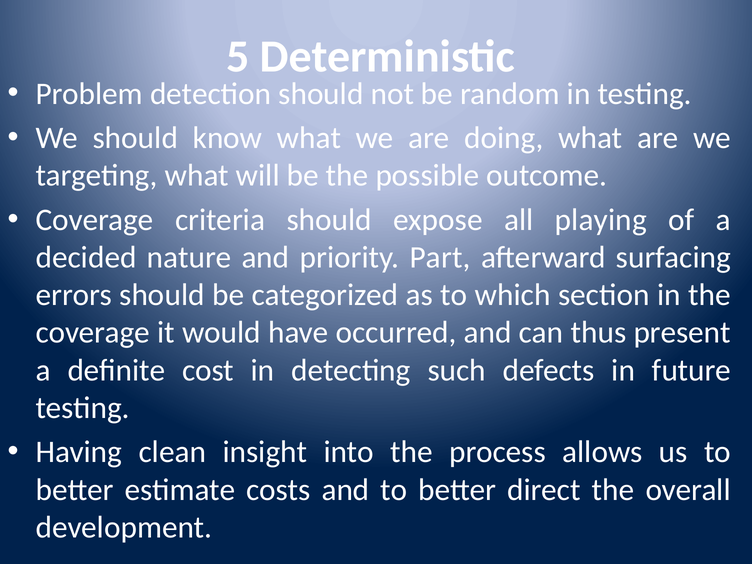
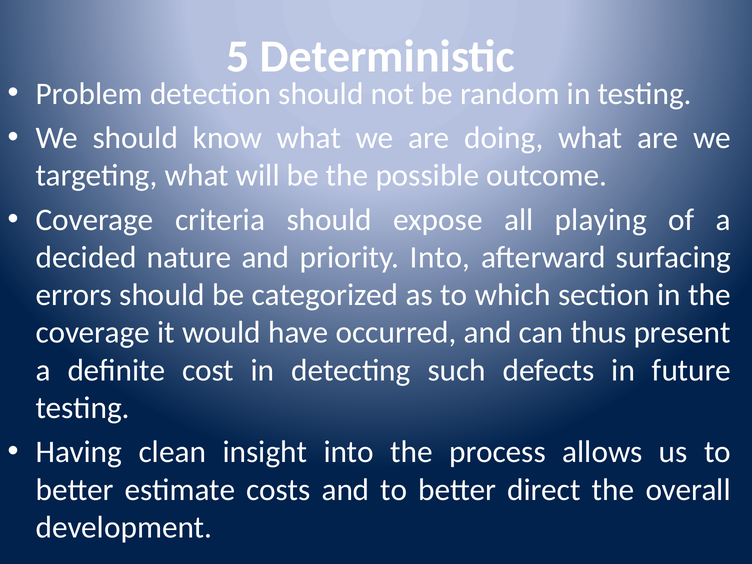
priority Part: Part -> Into
